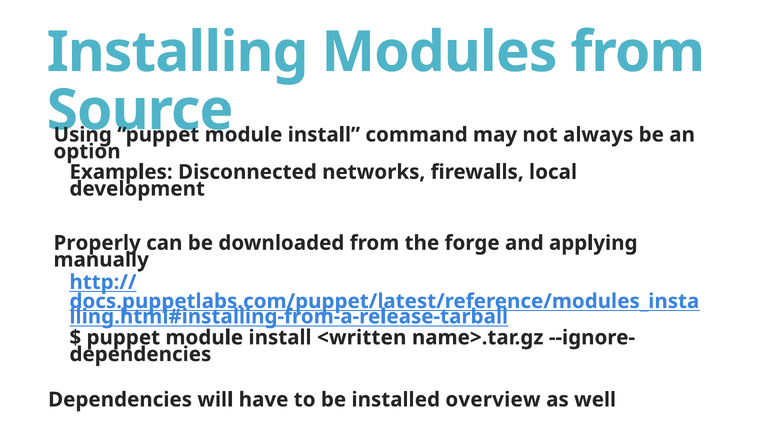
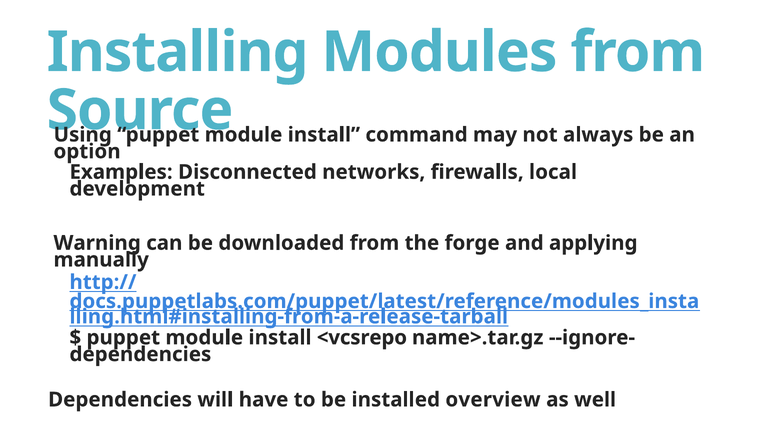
Properly: Properly -> Warning
<written: <written -> <vcsrepo
